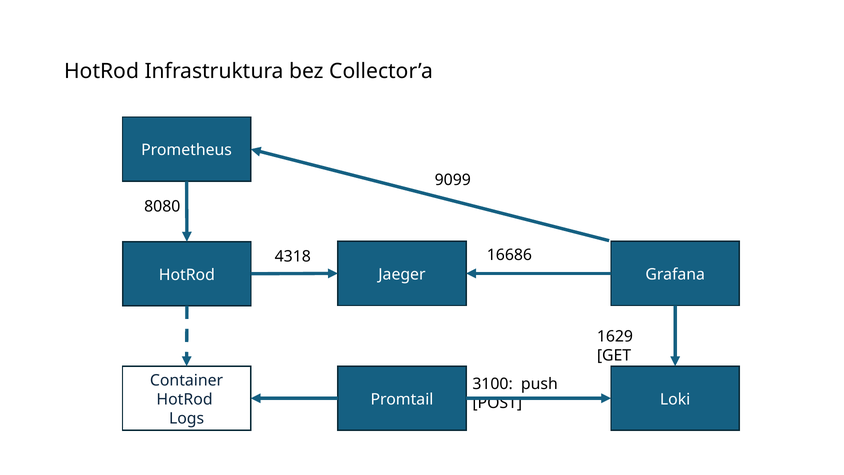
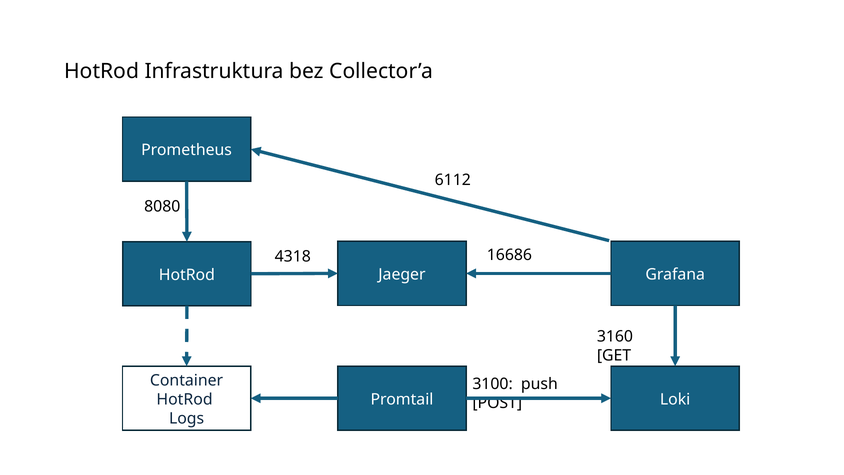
9099: 9099 -> 6112
1629: 1629 -> 3160
